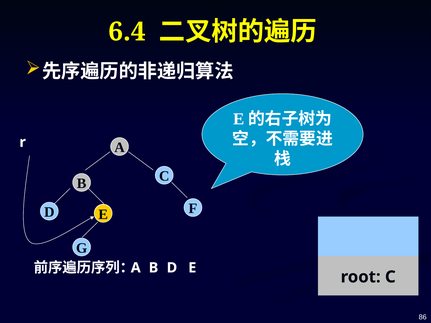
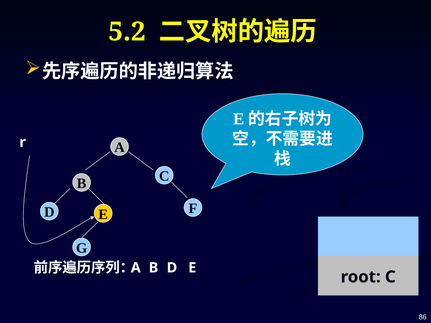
6.4: 6.4 -> 5.2
